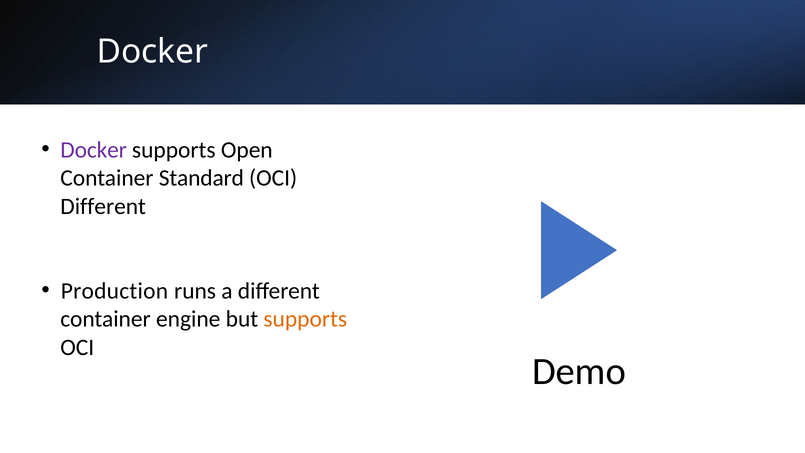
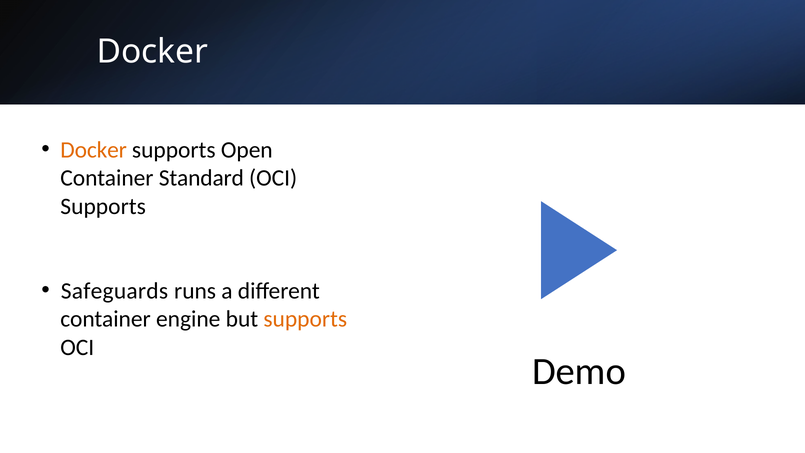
Docker at (94, 150) colour: purple -> orange
Different at (103, 206): Different -> Supports
Production: Production -> Safeguards
